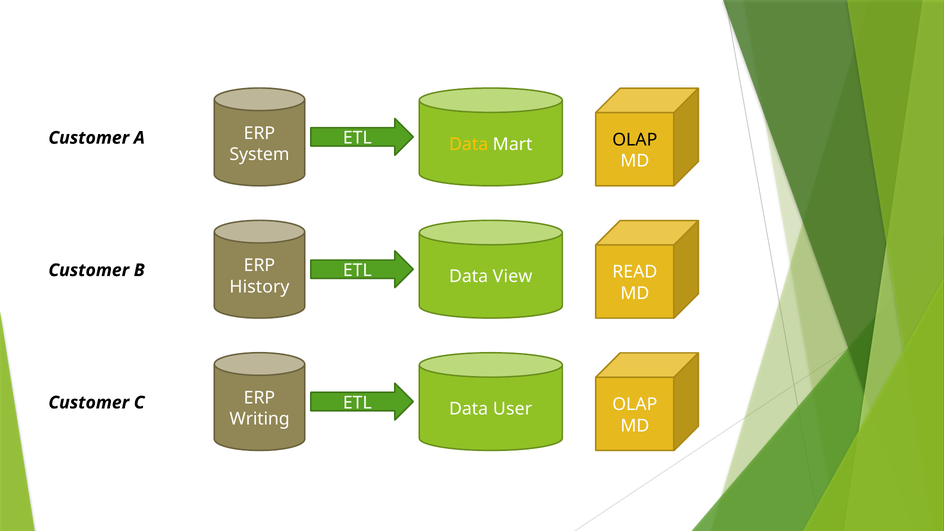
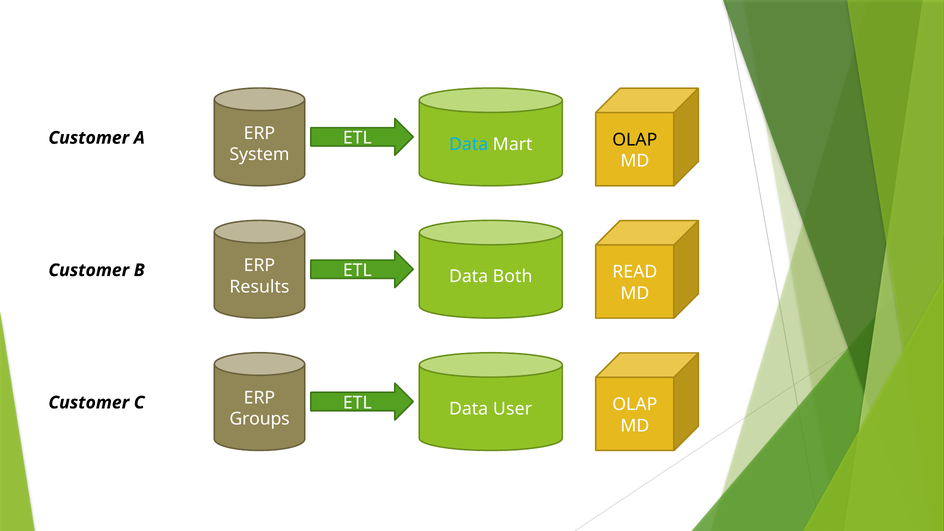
Data at (469, 144) colour: yellow -> light blue
View: View -> Both
History: History -> Results
Writing: Writing -> Groups
